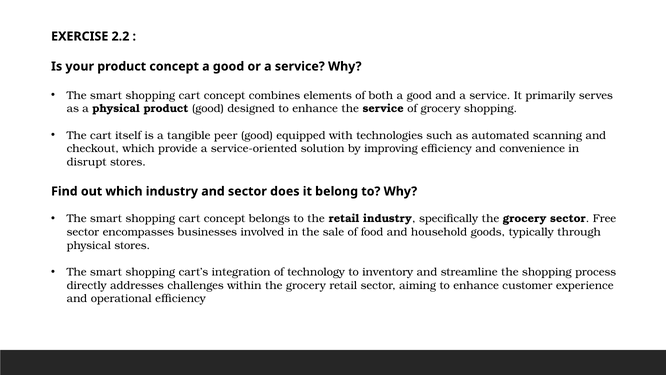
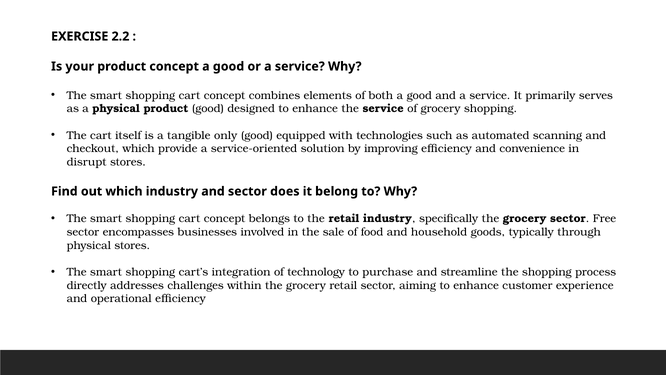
peer: peer -> only
inventory: inventory -> purchase
